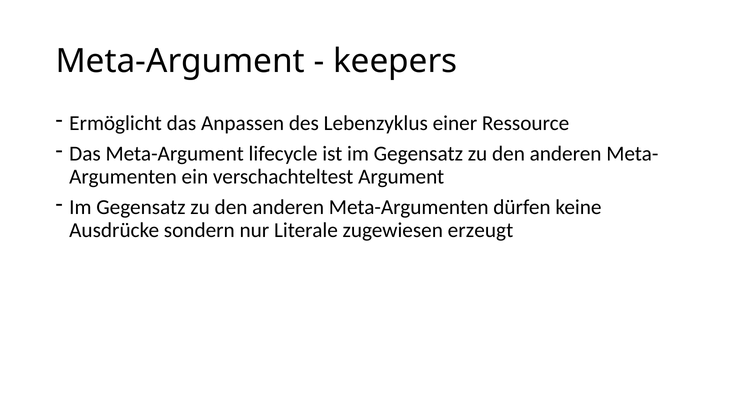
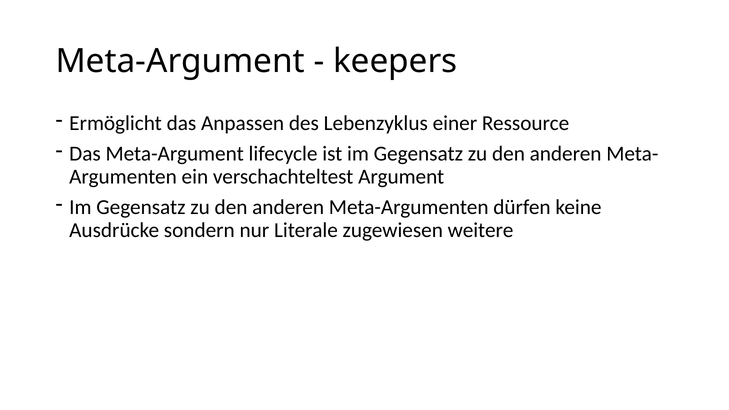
erzeugt: erzeugt -> weitere
